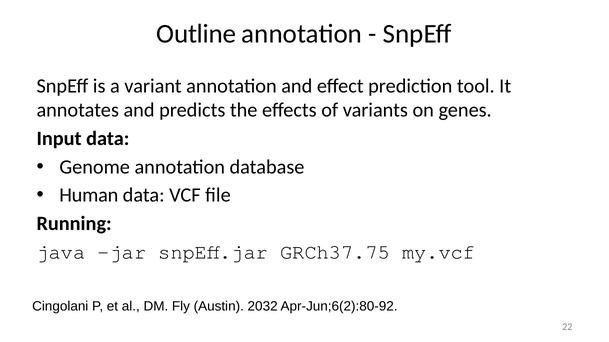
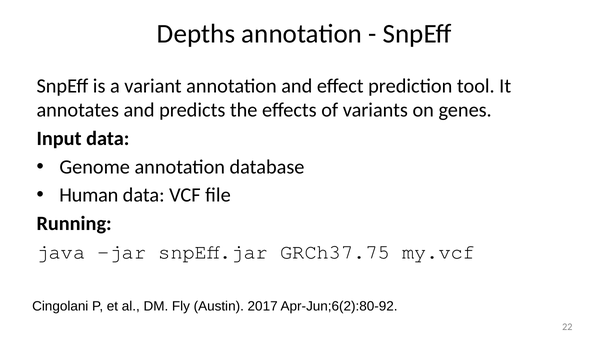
Outline: Outline -> Depths
2032: 2032 -> 2017
